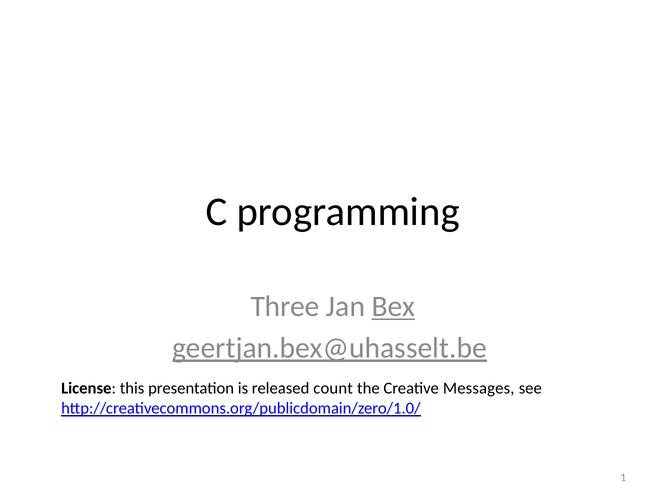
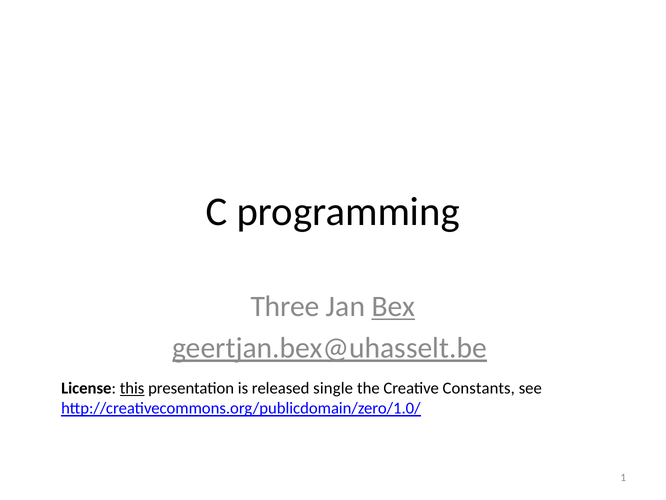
this underline: none -> present
count: count -> single
Messages: Messages -> Constants
